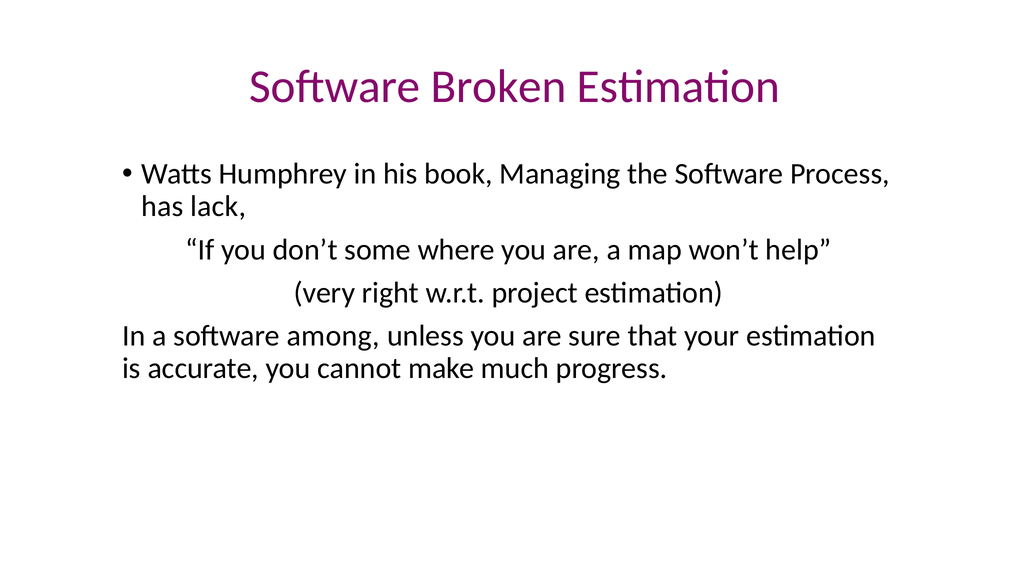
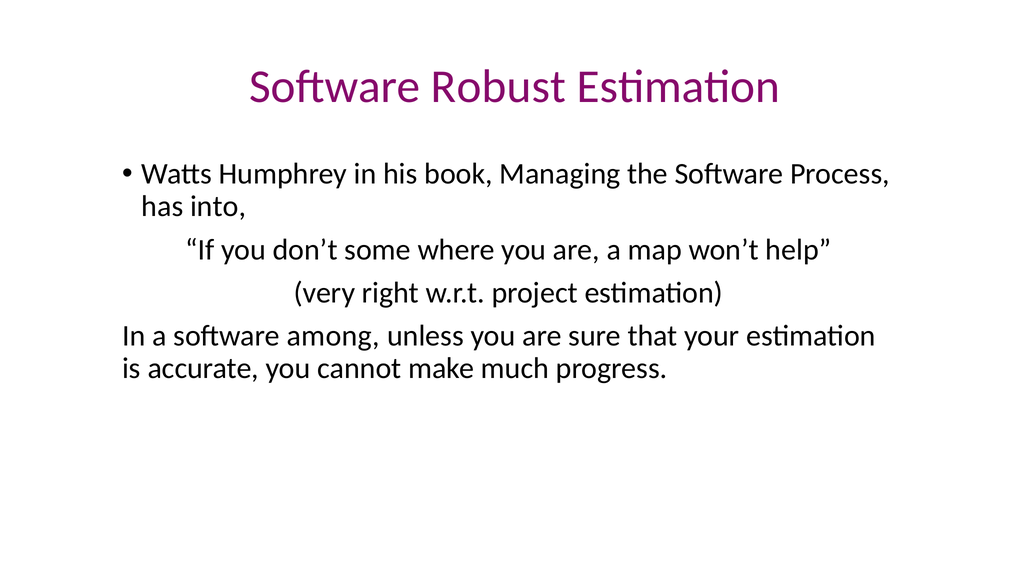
Broken: Broken -> Robust
lack: lack -> into
